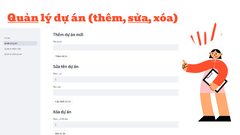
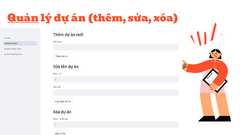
sửa underline: present -> none
